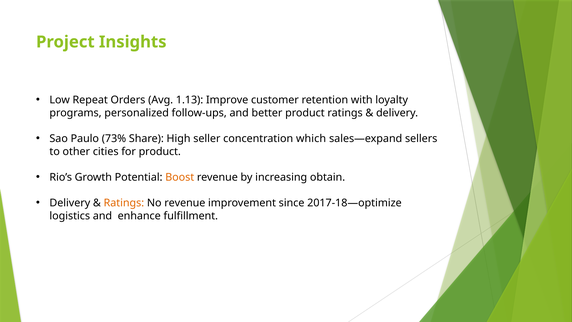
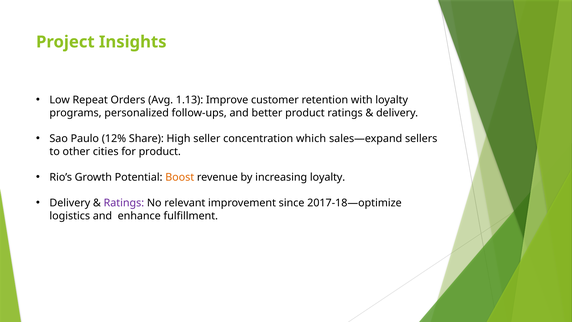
73%: 73% -> 12%
increasing obtain: obtain -> loyalty
Ratings at (124, 203) colour: orange -> purple
No revenue: revenue -> relevant
